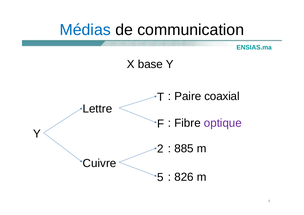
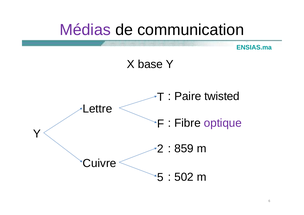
Médias colour: blue -> purple
coaxial: coaxial -> twisted
885: 885 -> 859
826: 826 -> 502
